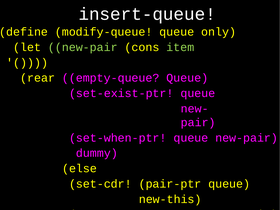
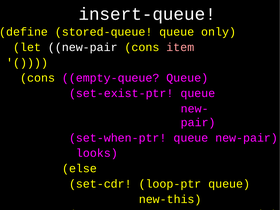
modify-queue: modify-queue -> stored-queue
new-pair at (83, 47) colour: light green -> white
item colour: light green -> pink
rear at (38, 78): rear -> cons
dummy: dummy -> looks
pair-ptr: pair-ptr -> loop-ptr
